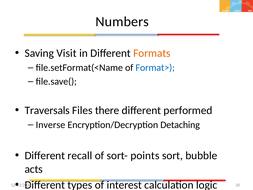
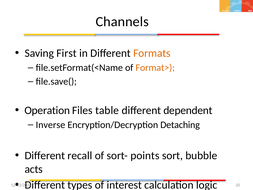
Numbers: Numbers -> Channels
Visit: Visit -> First
Format> colour: blue -> orange
Traversals: Traversals -> Operation
there: there -> table
performed: performed -> dependent
